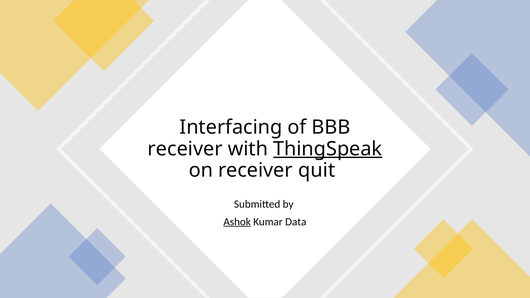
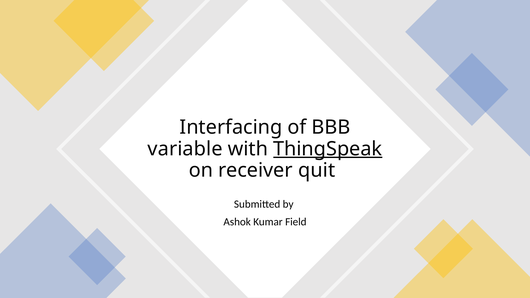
receiver at (185, 149): receiver -> variable
Ashok underline: present -> none
Data: Data -> Field
